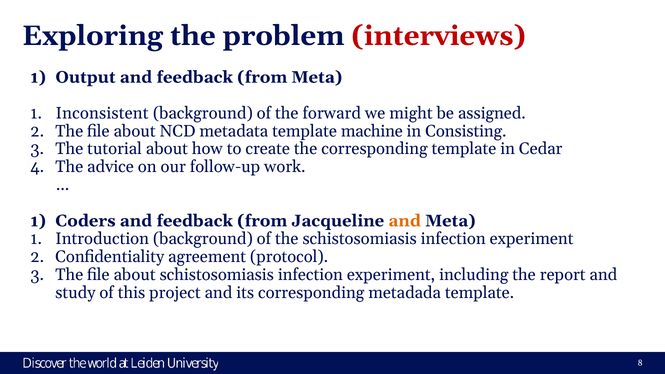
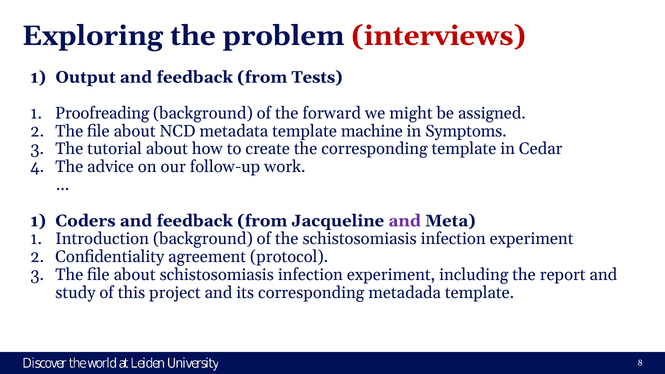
from Meta: Meta -> Tests
Inconsistent: Inconsistent -> Proofreading
Consisting: Consisting -> Symptoms
and at (405, 221) colour: orange -> purple
